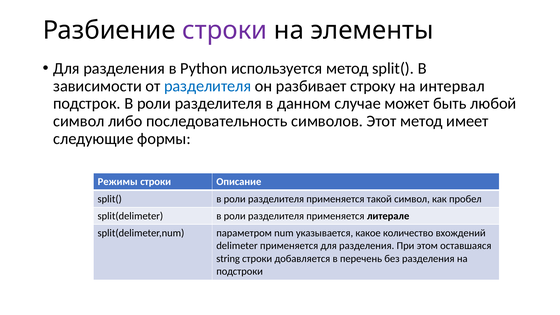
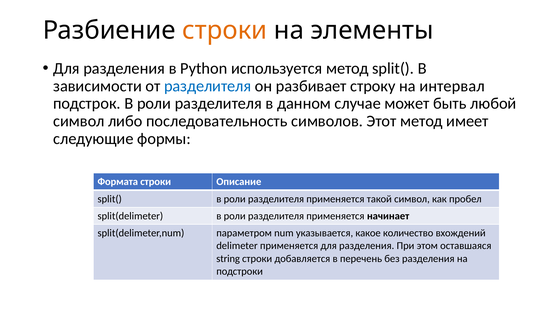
строки at (225, 30) colour: purple -> orange
Режимы: Режимы -> Формата
литерале: литерале -> начинает
